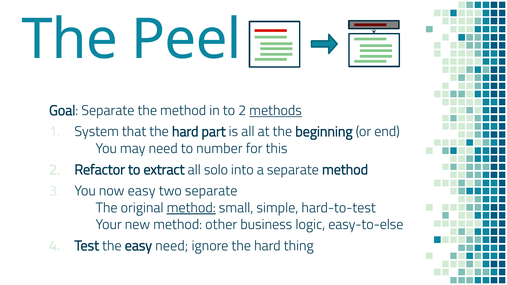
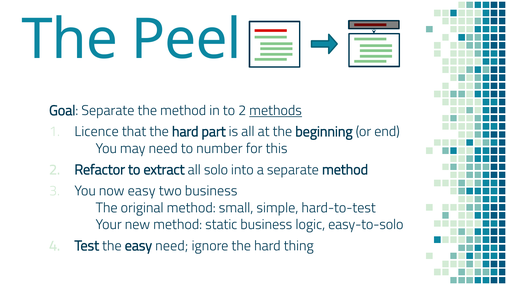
System: System -> Licence
two separate: separate -> business
method at (191, 208) underline: present -> none
other: other -> static
easy-to-else: easy-to-else -> easy-to-solo
